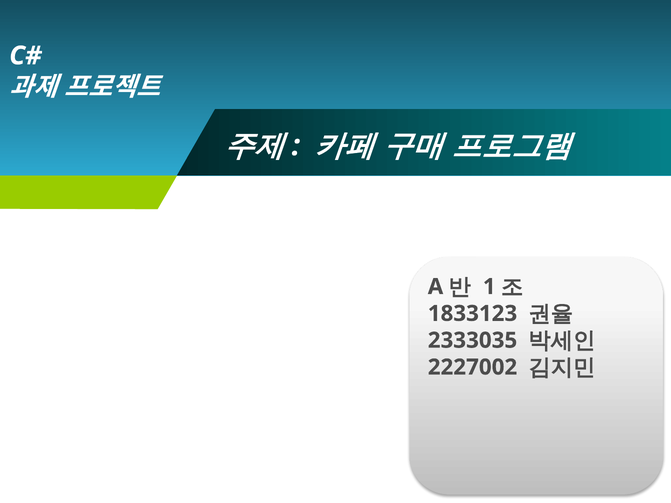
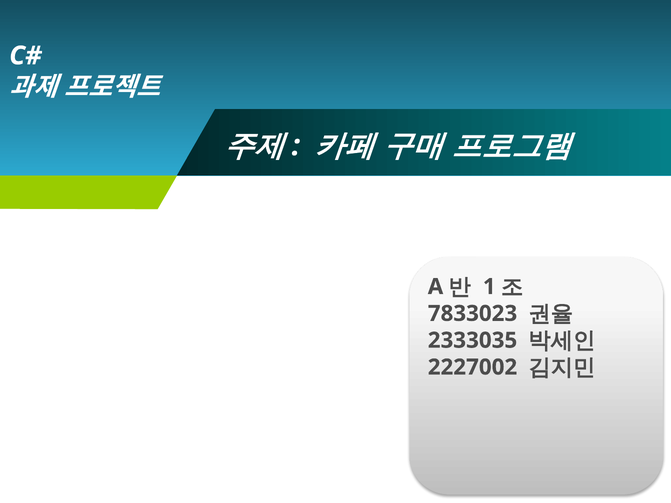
1833123: 1833123 -> 7833023
